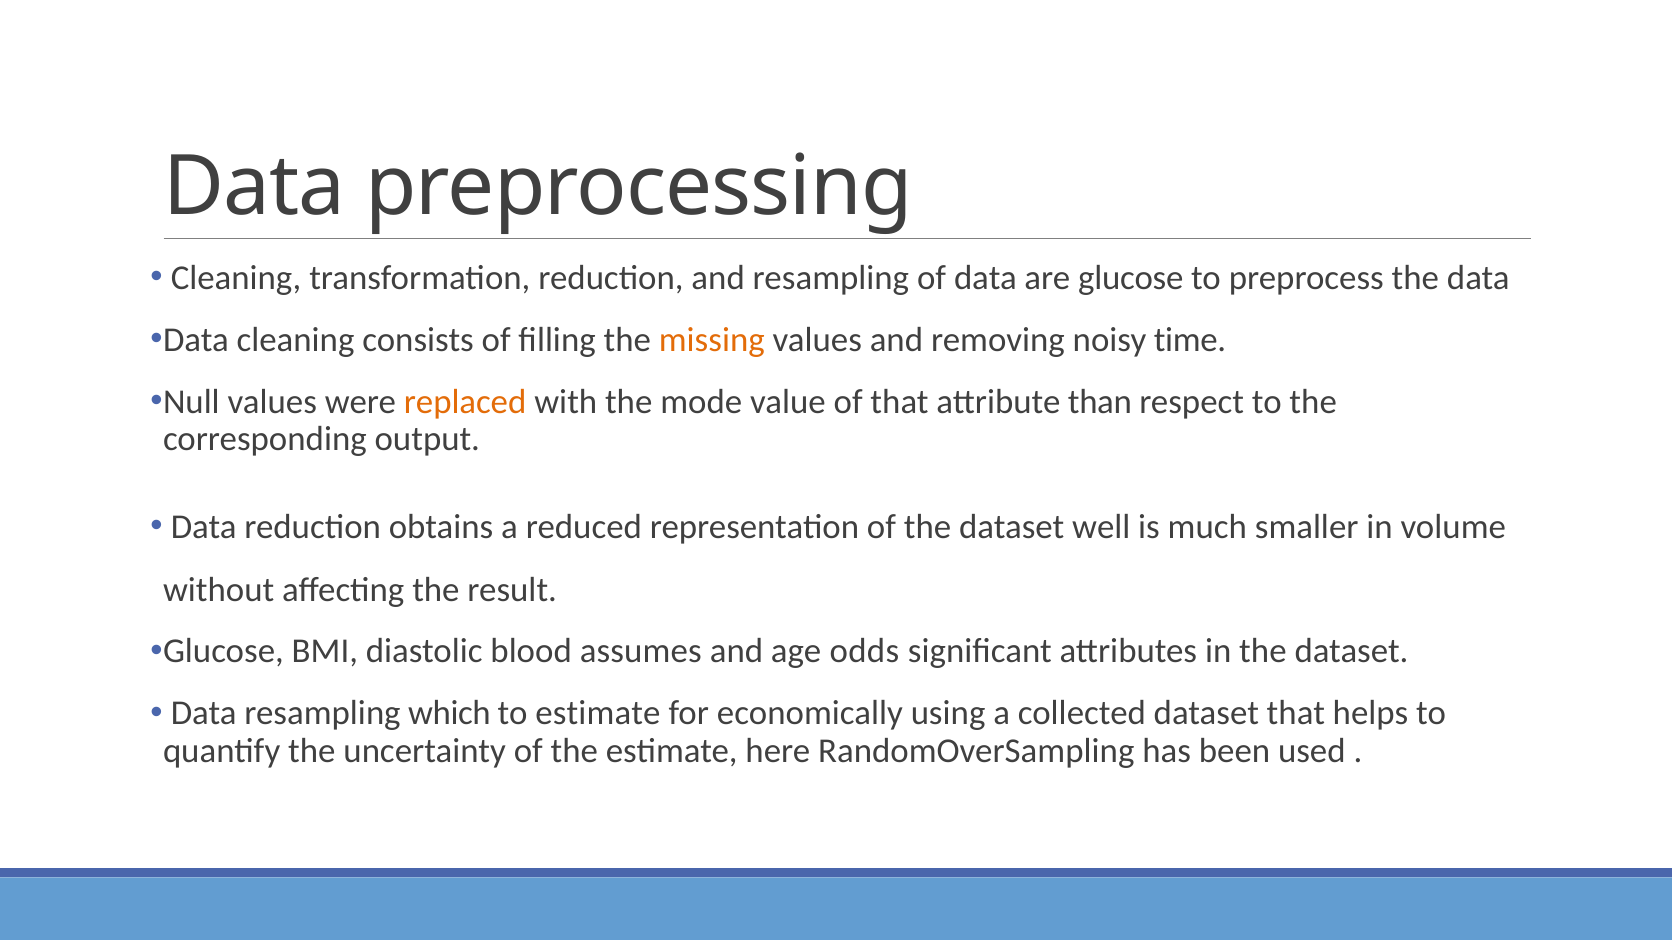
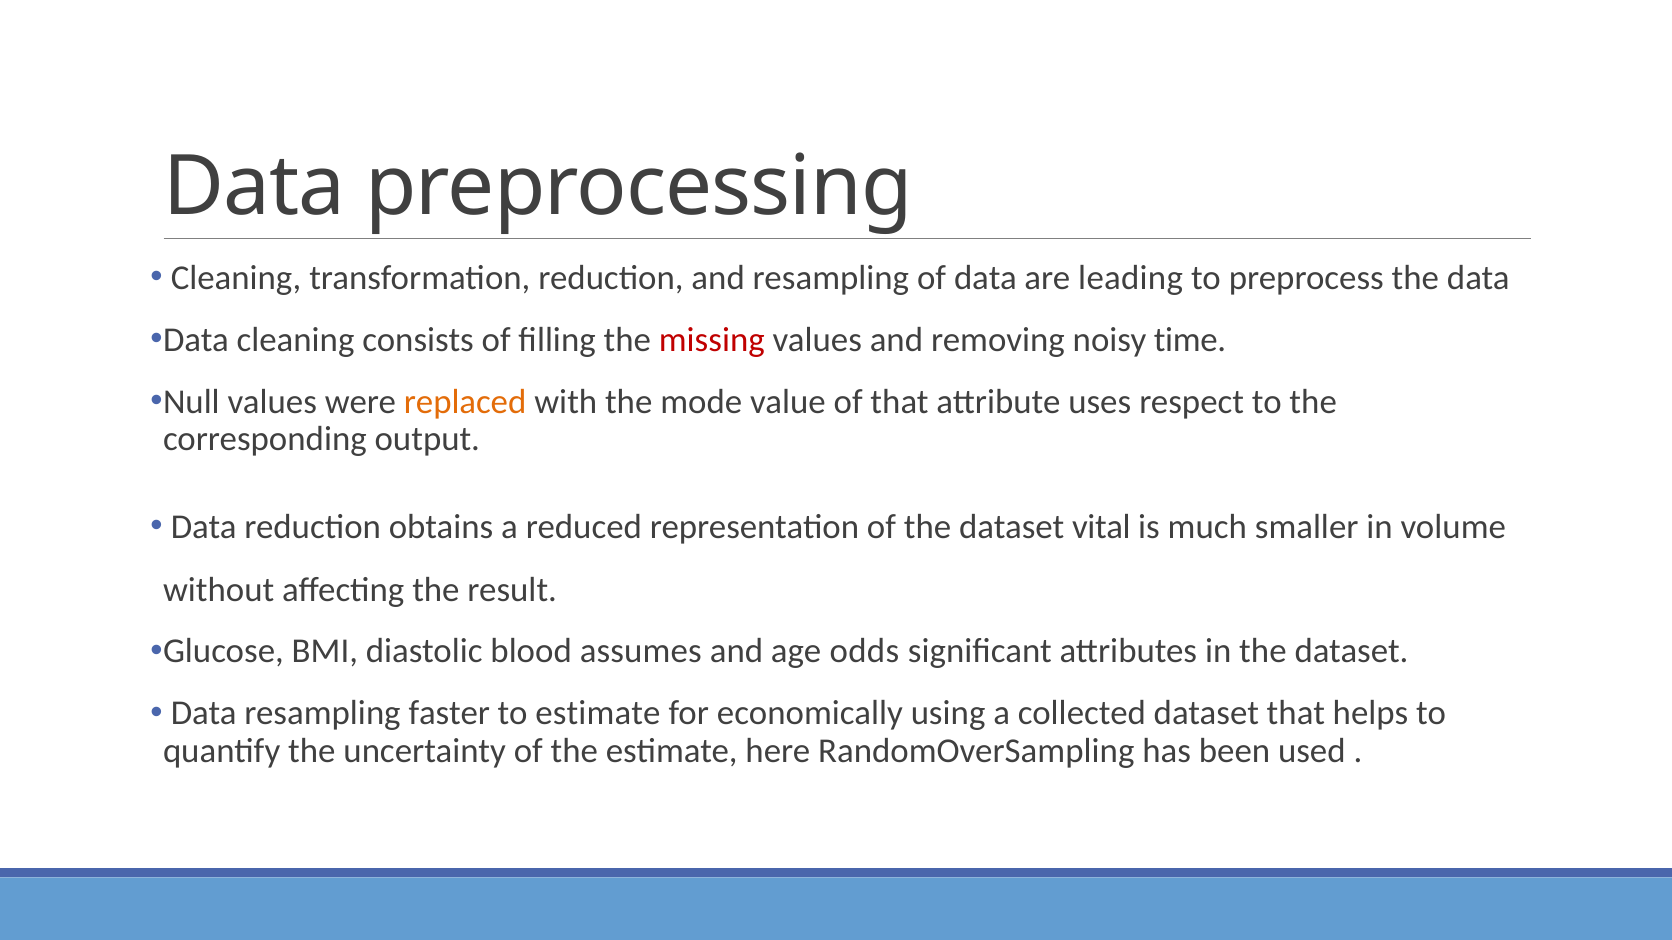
are glucose: glucose -> leading
missing colour: orange -> red
than: than -> uses
well: well -> vital
which: which -> faster
